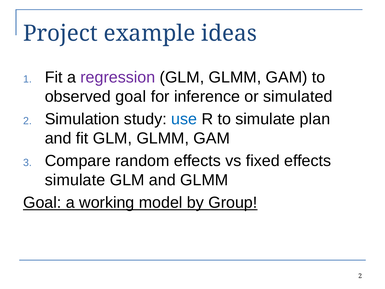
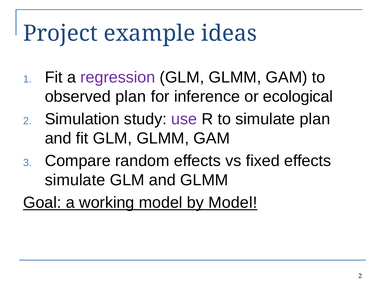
observed goal: goal -> plan
simulated: simulated -> ecological
use colour: blue -> purple
by Group: Group -> Model
